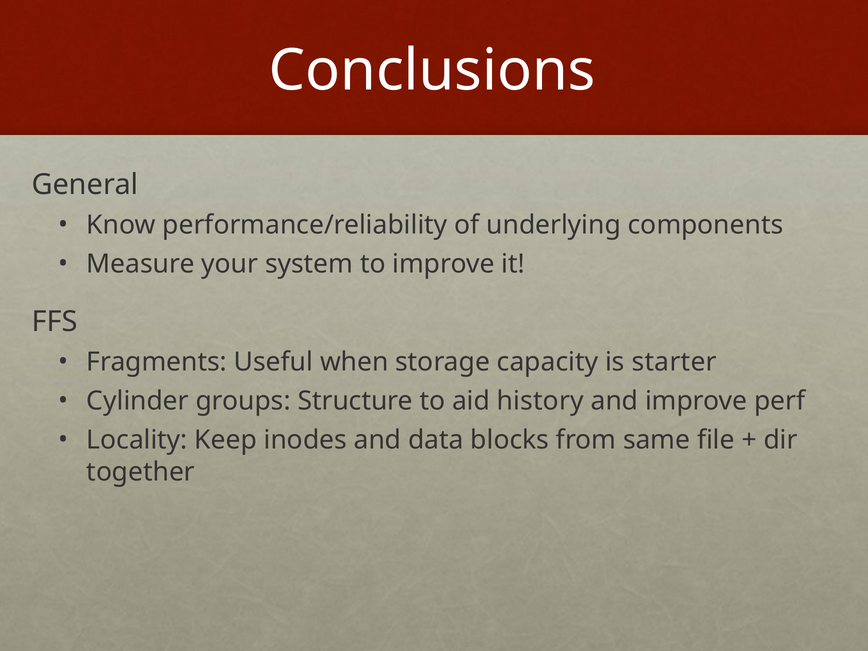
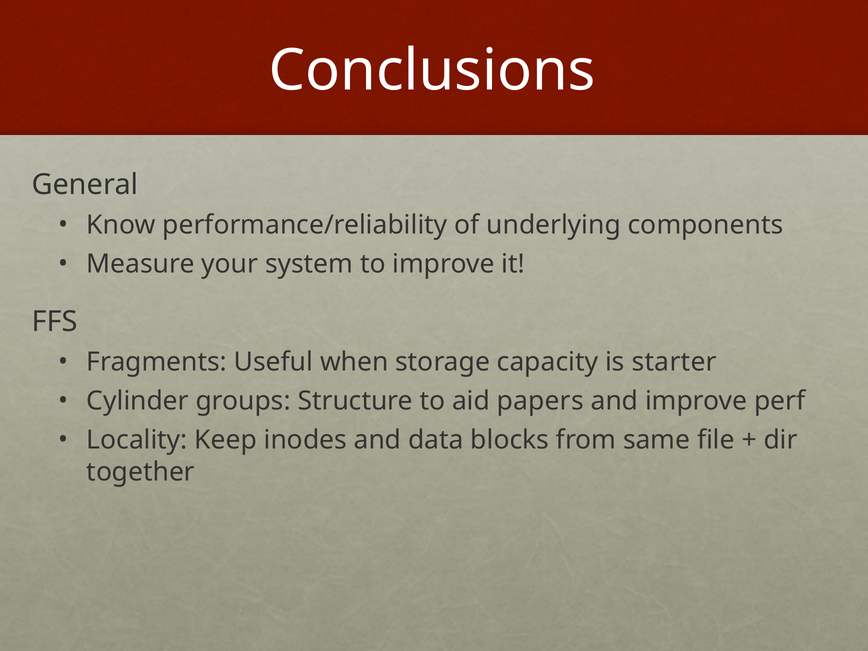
history: history -> papers
